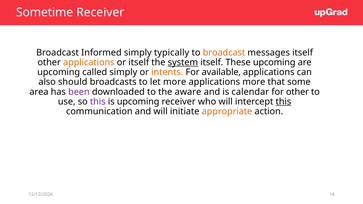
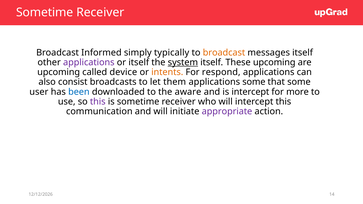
applications at (89, 62) colour: orange -> purple
called simply: simply -> device
available: available -> respond
should: should -> consist
let more: more -> them
applications more: more -> some
area: area -> user
been colour: purple -> blue
is calendar: calendar -> intercept
for other: other -> more
is upcoming: upcoming -> sometime
this at (283, 102) underline: present -> none
appropriate colour: orange -> purple
